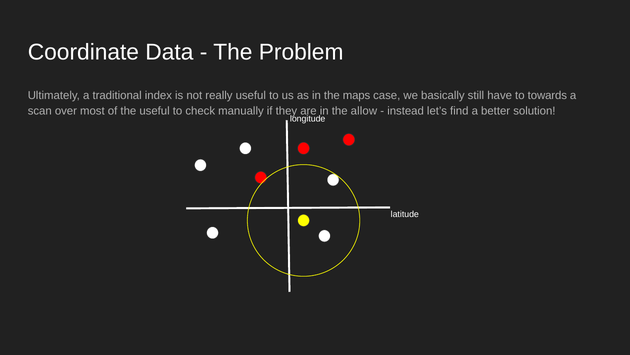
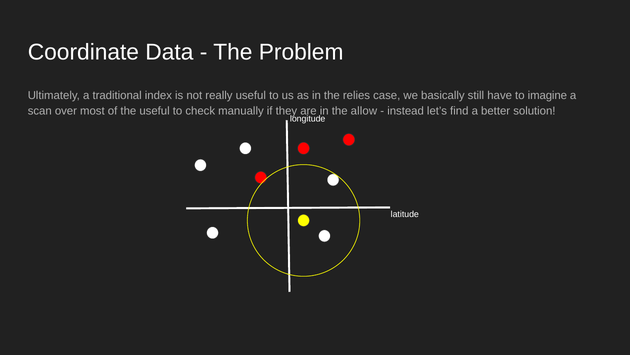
maps: maps -> relies
towards: towards -> imagine
